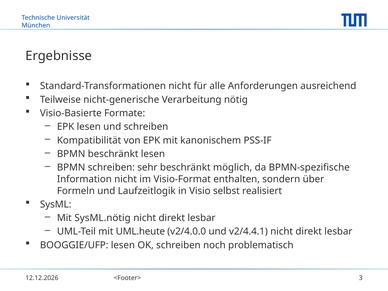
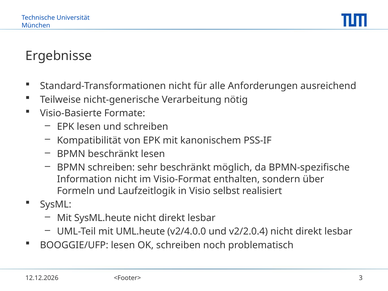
SysML.nötig: SysML.nötig -> SysML.heute
v2/4.4.1: v2/4.4.1 -> v2/2.0.4
